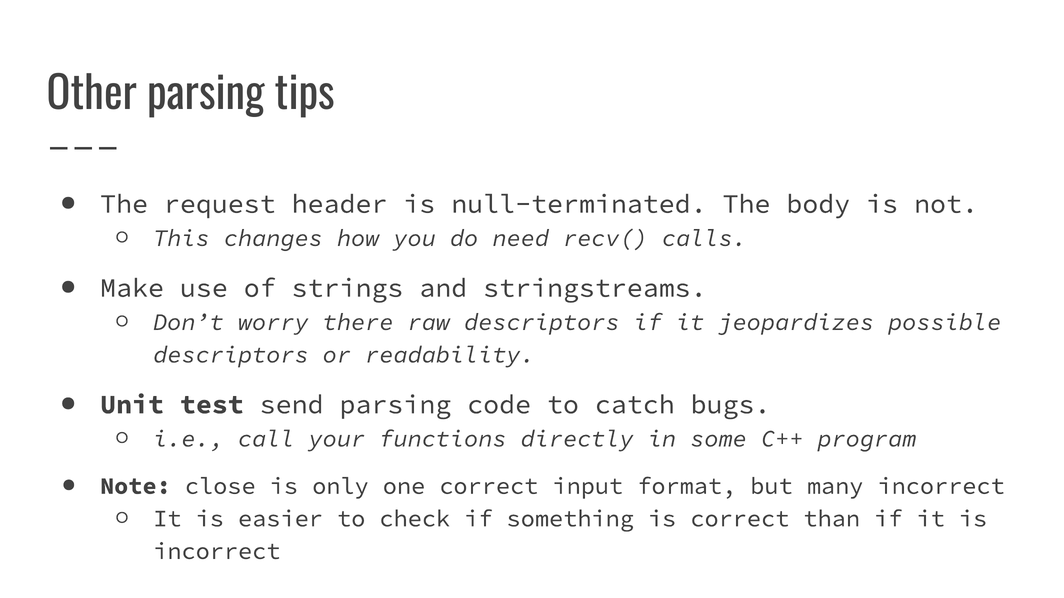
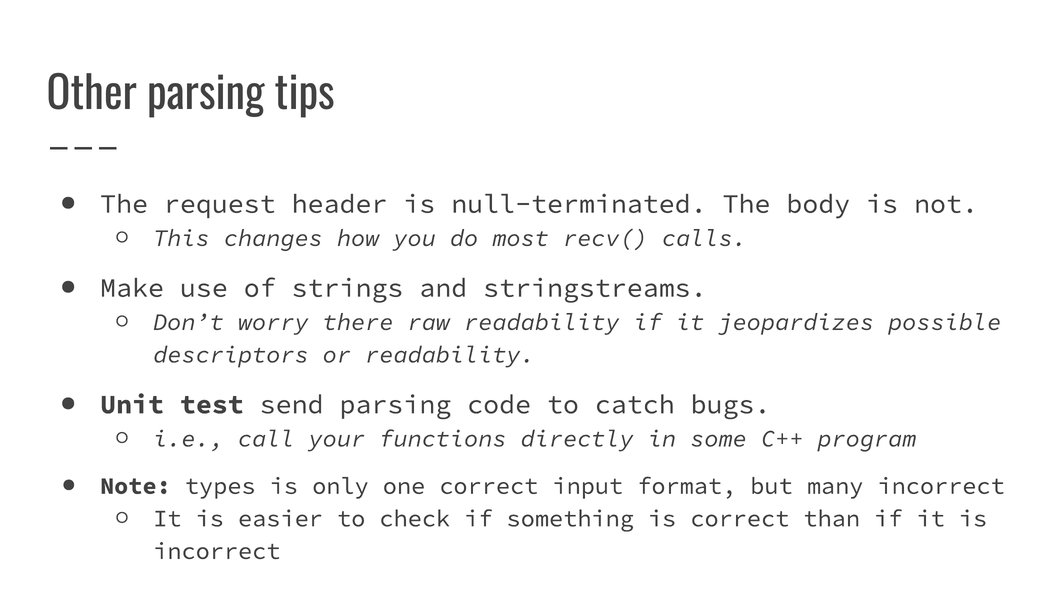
need: need -> most
raw descriptors: descriptors -> readability
close: close -> types
